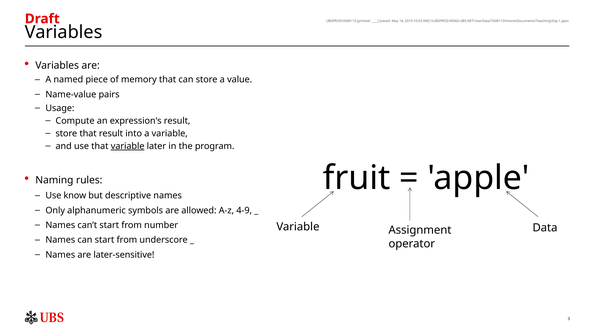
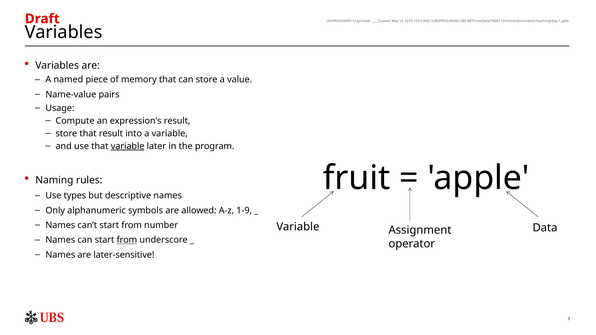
know: know -> types
4-9: 4-9 -> 1-9
from at (127, 240) underline: none -> present
